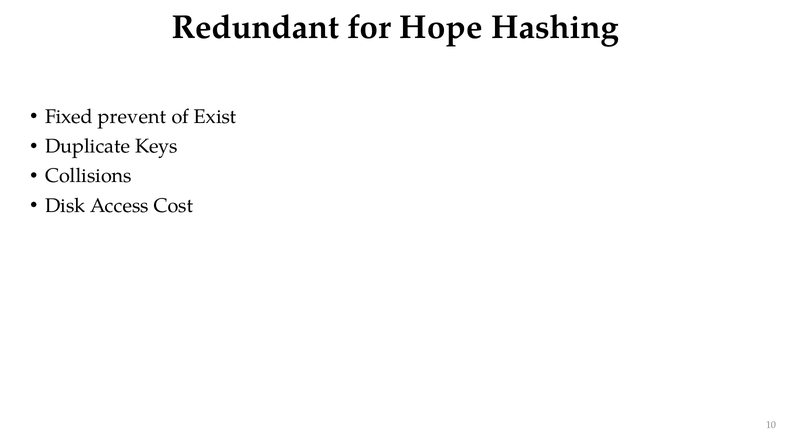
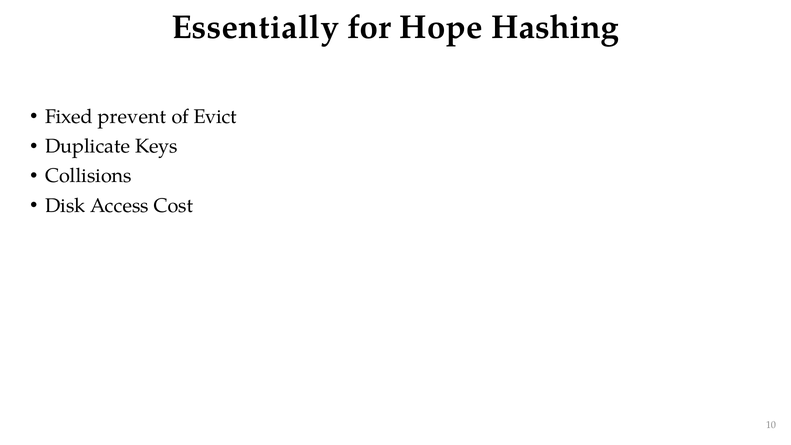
Redundant: Redundant -> Essentially
Exist: Exist -> Evict
